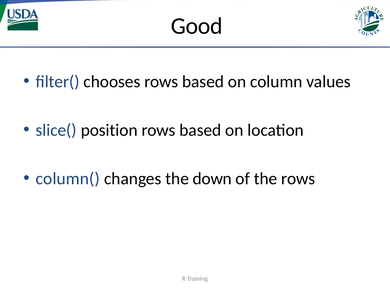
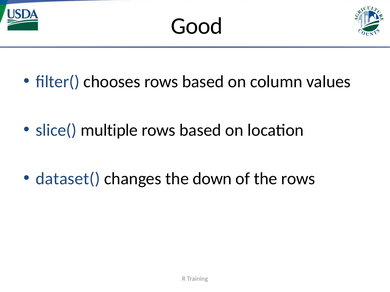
position: position -> multiple
column(: column( -> dataset(
